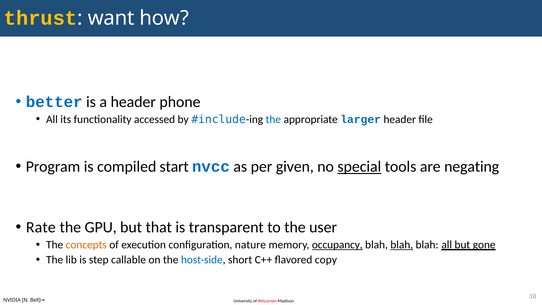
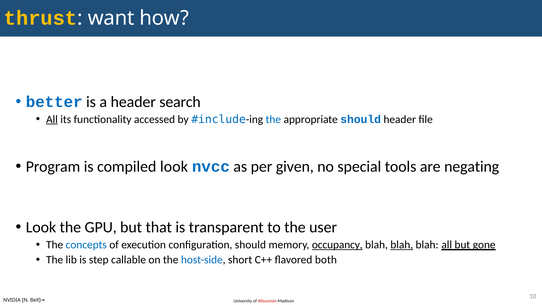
phone: phone -> search
All at (52, 119) underline: none -> present
appropriate larger: larger -> should
compiled start: start -> look
special underline: present -> none
Rate at (41, 227): Rate -> Look
concepts colour: orange -> blue
configuration nature: nature -> should
copy: copy -> both
